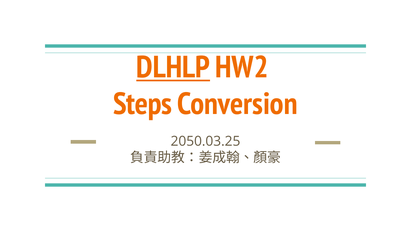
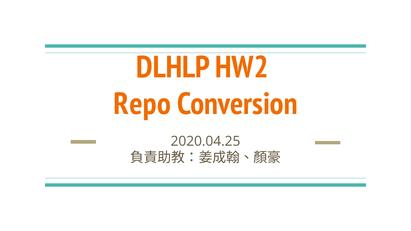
DLHLP underline: present -> none
Steps: Steps -> Repo
2050.03.25: 2050.03.25 -> 2020.04.25
